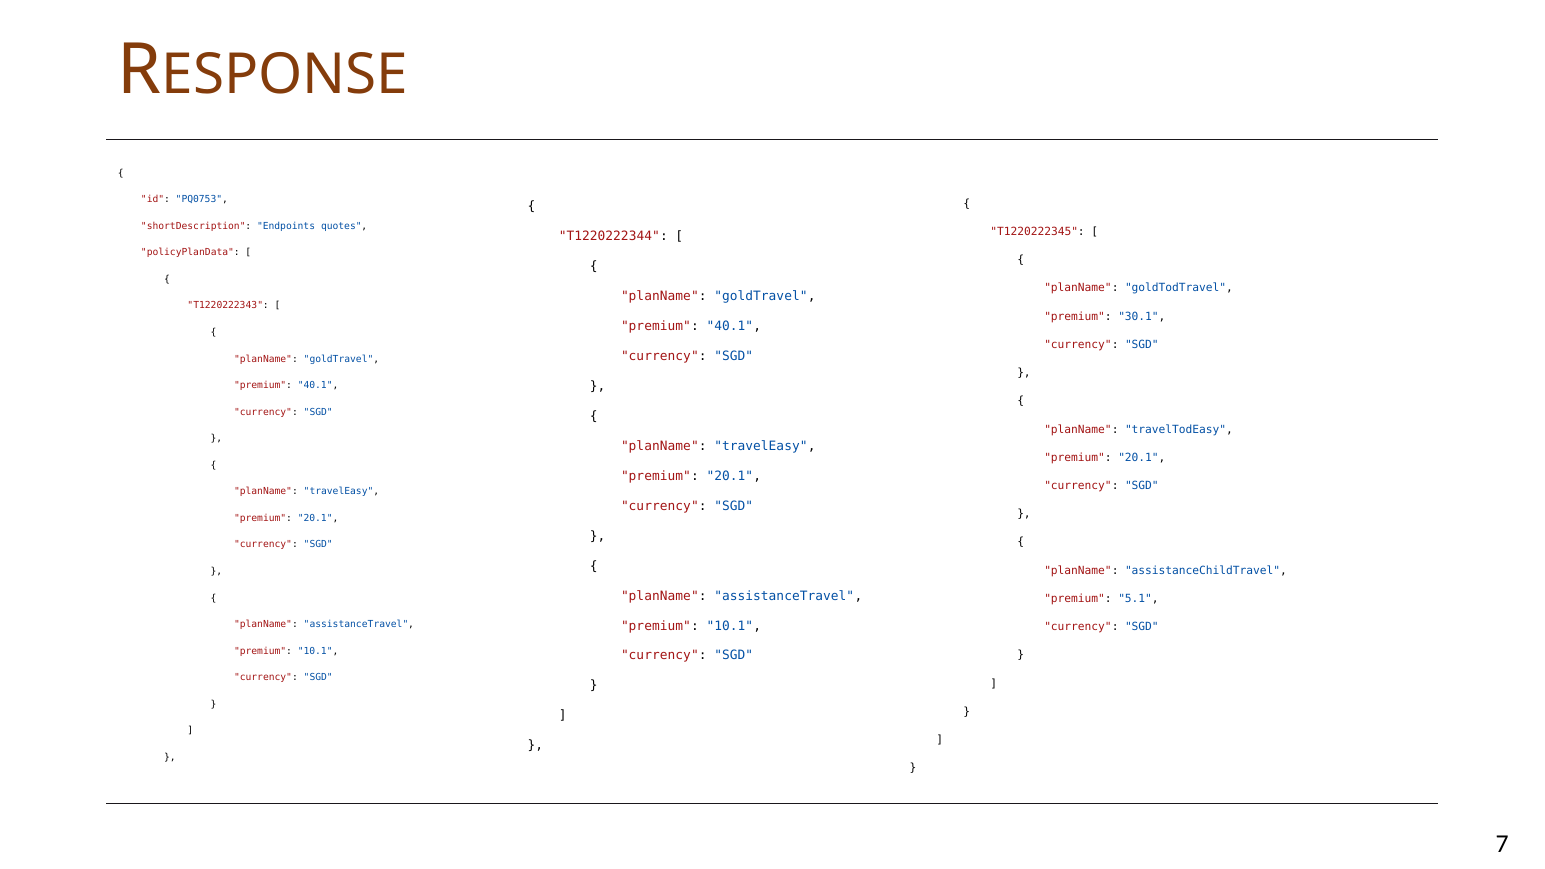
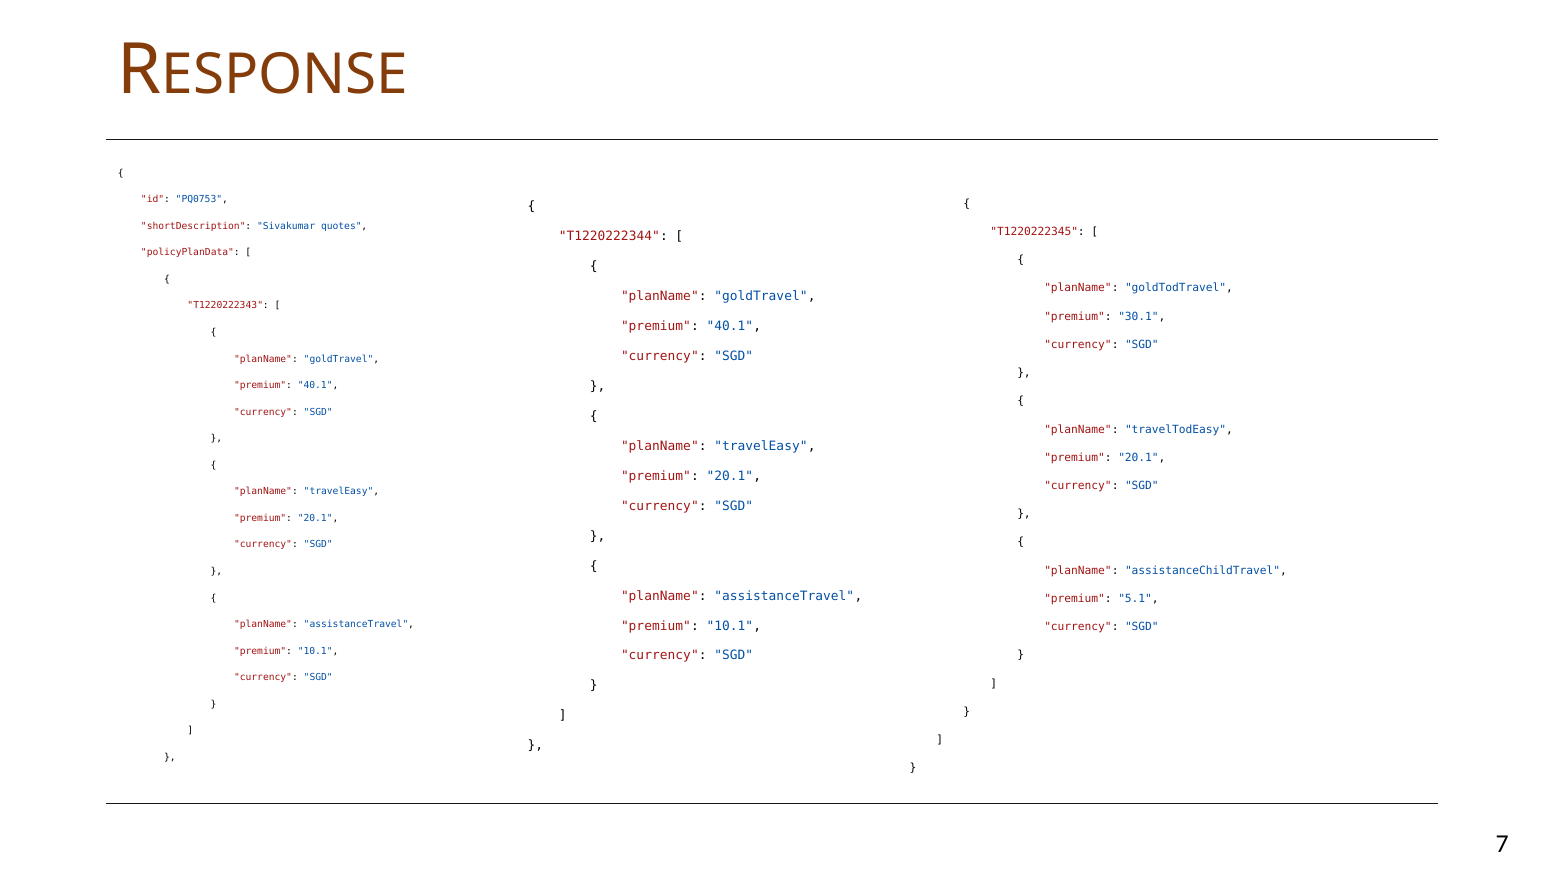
Endpoints: Endpoints -> Sivakumar
